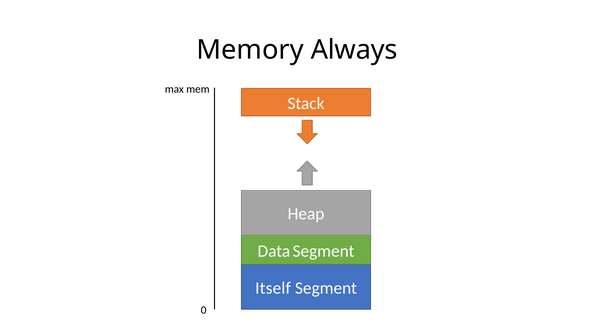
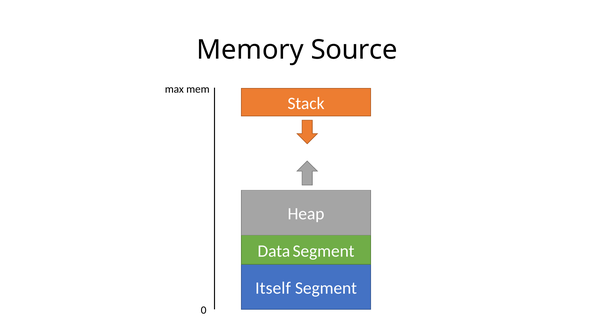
Always: Always -> Source
